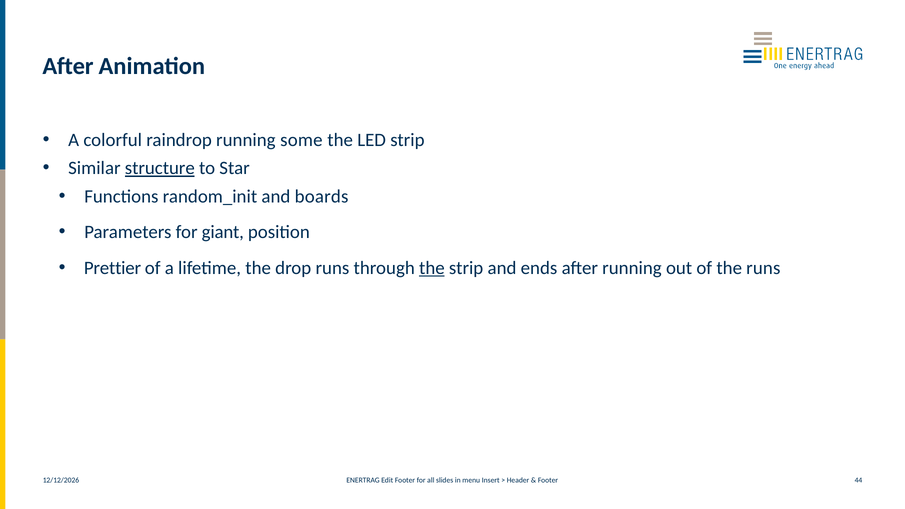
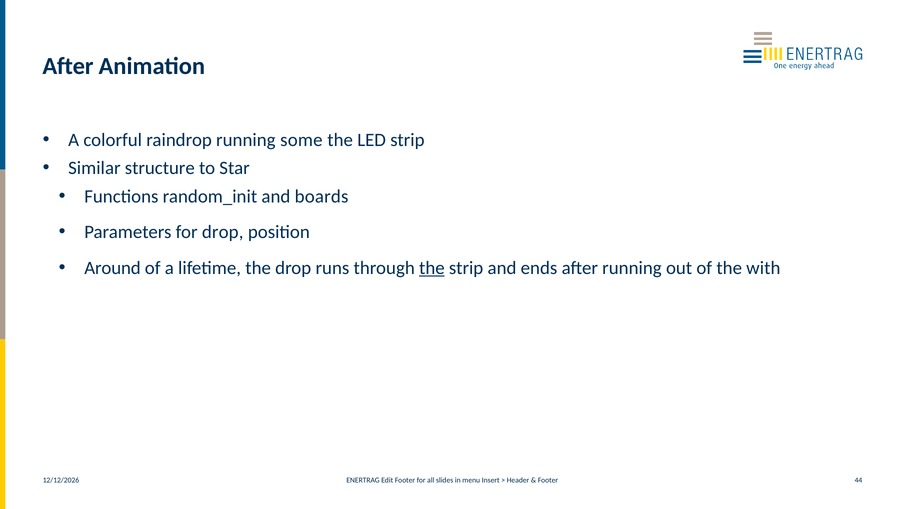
structure underline: present -> none
for giant: giant -> drop
Prettier: Prettier -> Around
the runs: runs -> with
